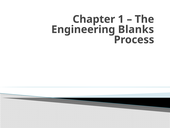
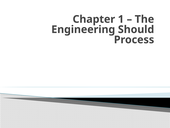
Blanks: Blanks -> Should
